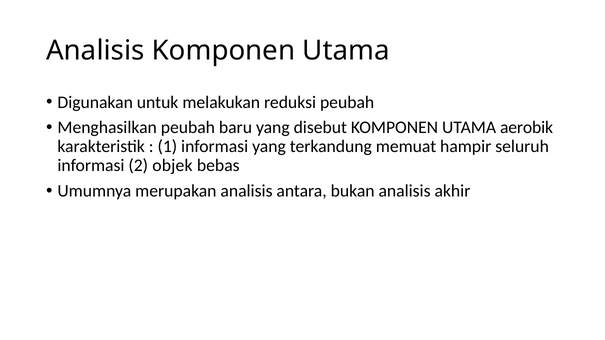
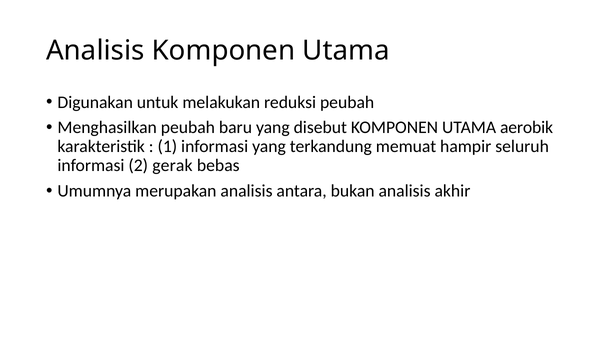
objek: objek -> gerak
